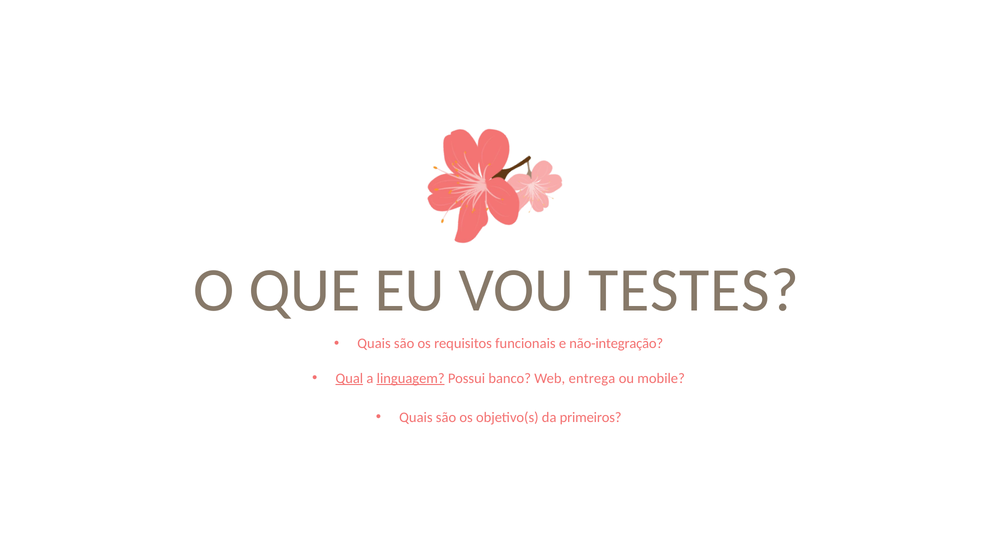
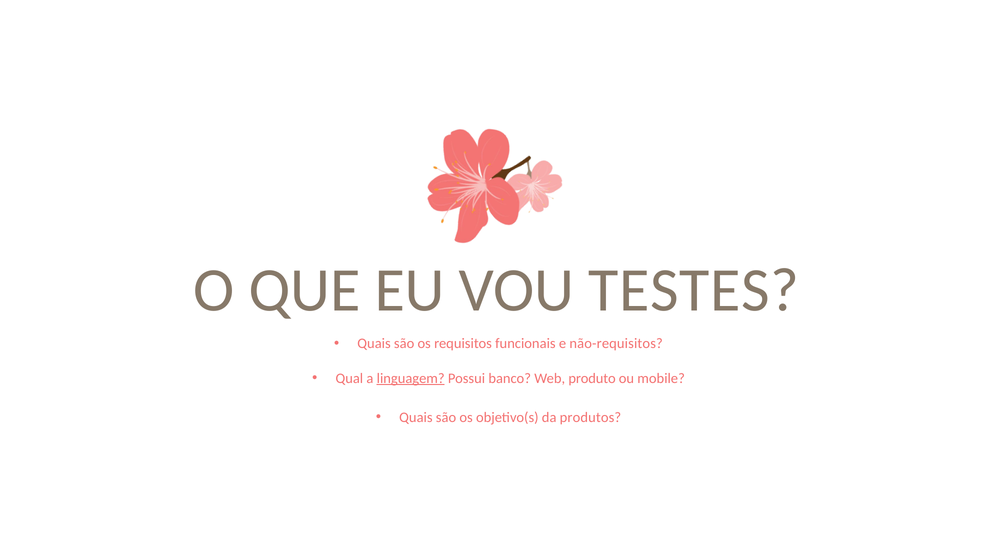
não-integração: não-integração -> não-requisitos
Qual underline: present -> none
entrega: entrega -> produto
primeiros: primeiros -> produtos
